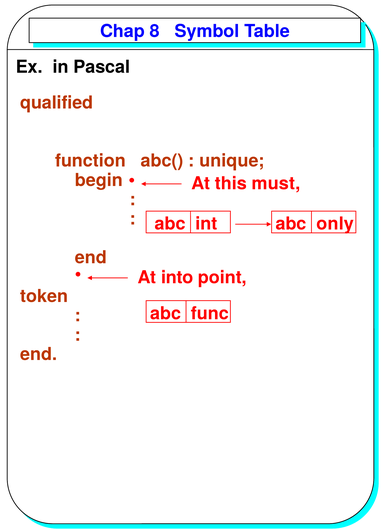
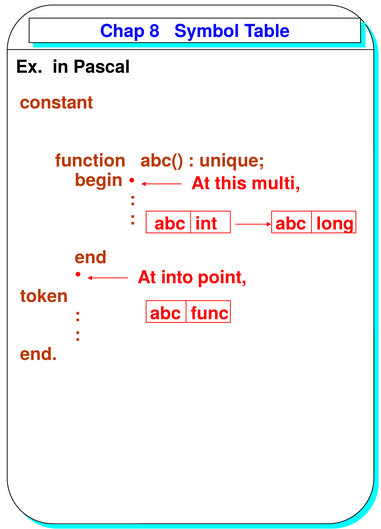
qualified: qualified -> constant
must: must -> multi
only: only -> long
